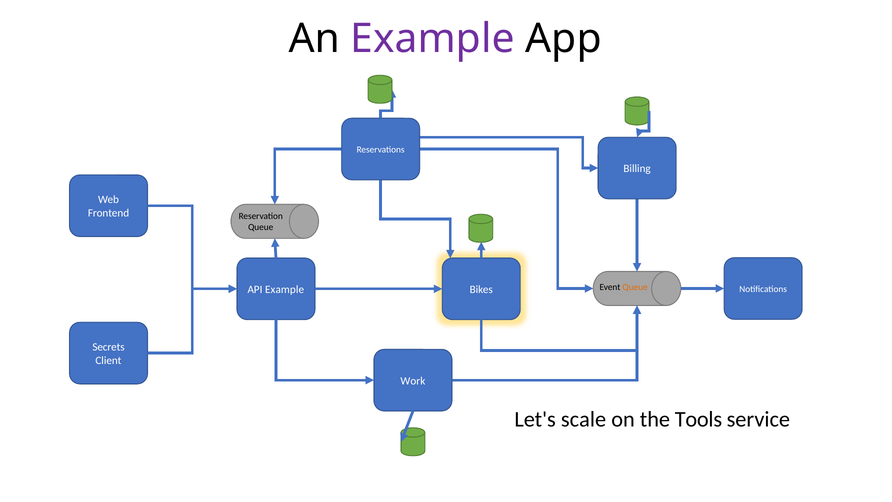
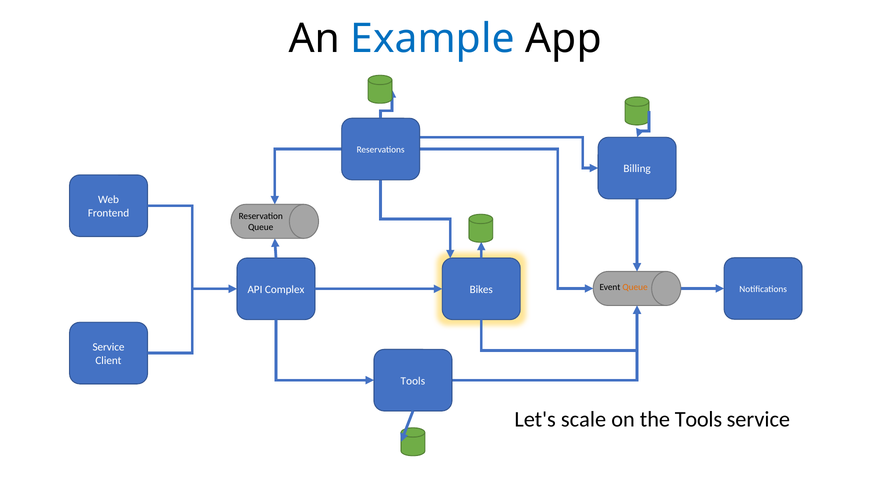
Example at (433, 39) colour: purple -> blue
API Example: Example -> Complex
Secrets at (109, 347): Secrets -> Service
Work at (413, 381): Work -> Tools
